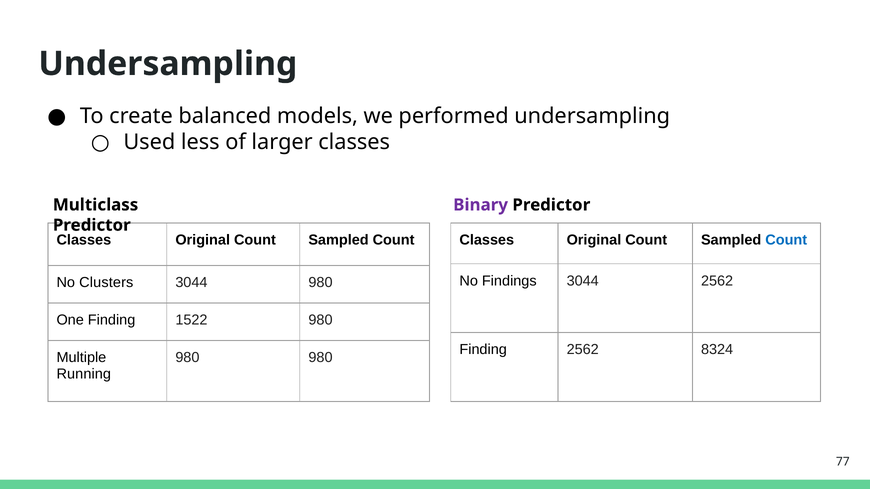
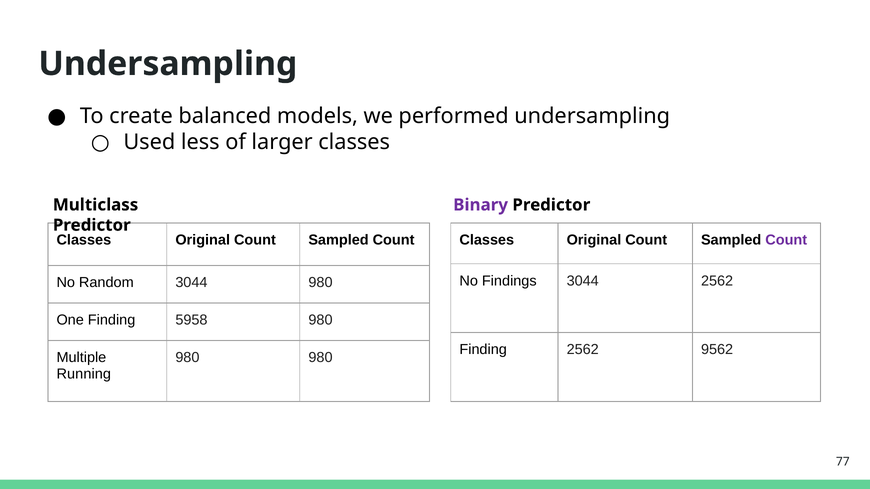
Count at (786, 240) colour: blue -> purple
Clusters: Clusters -> Random
1522: 1522 -> 5958
8324: 8324 -> 9562
